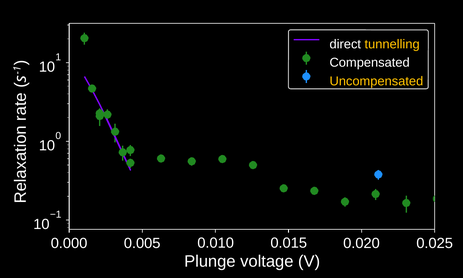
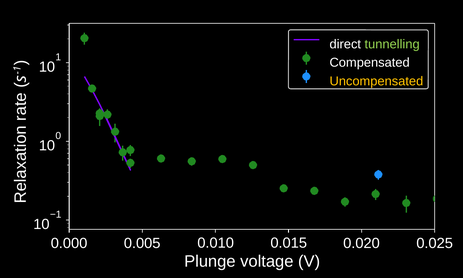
tunnelling colour: yellow -> light green
